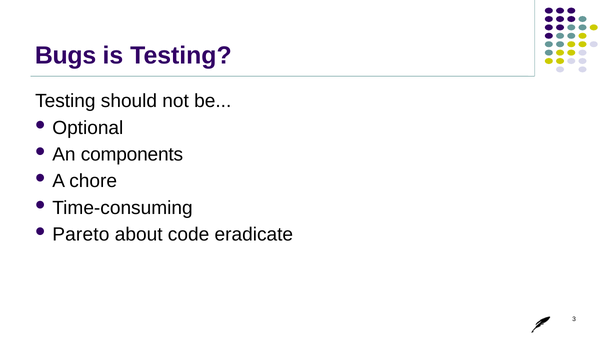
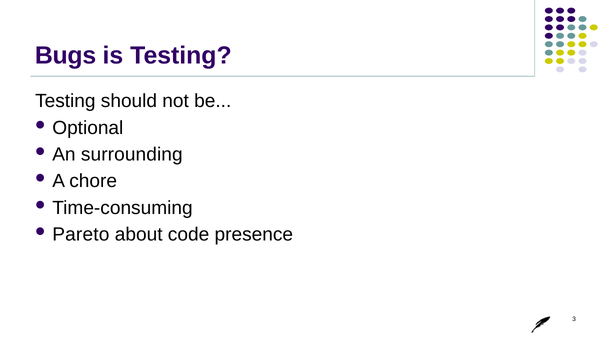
components: components -> surrounding
eradicate: eradicate -> presence
